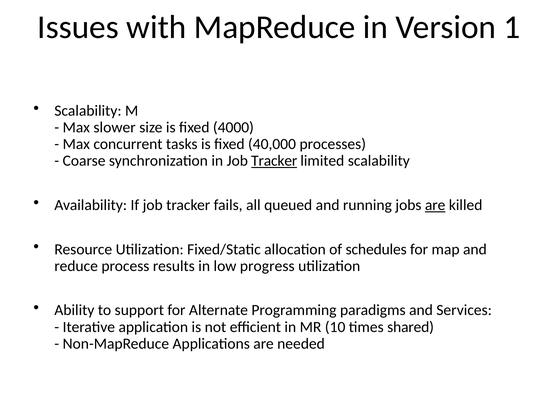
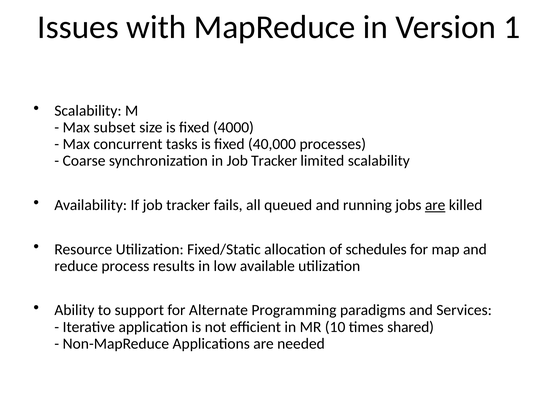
slower: slower -> subset
Tracker at (274, 161) underline: present -> none
progress: progress -> available
